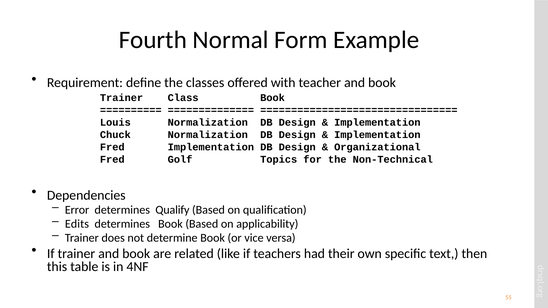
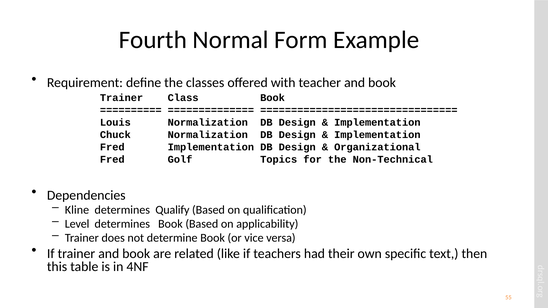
Error: Error -> Kline
Edits: Edits -> Level
